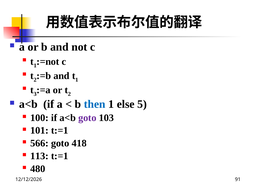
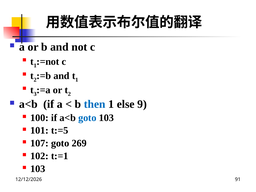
5: 5 -> 9
goto at (87, 118) colour: purple -> blue
101 t:=1: t:=1 -> t:=5
566: 566 -> 107
418: 418 -> 269
113: 113 -> 102
480 at (38, 169): 480 -> 103
